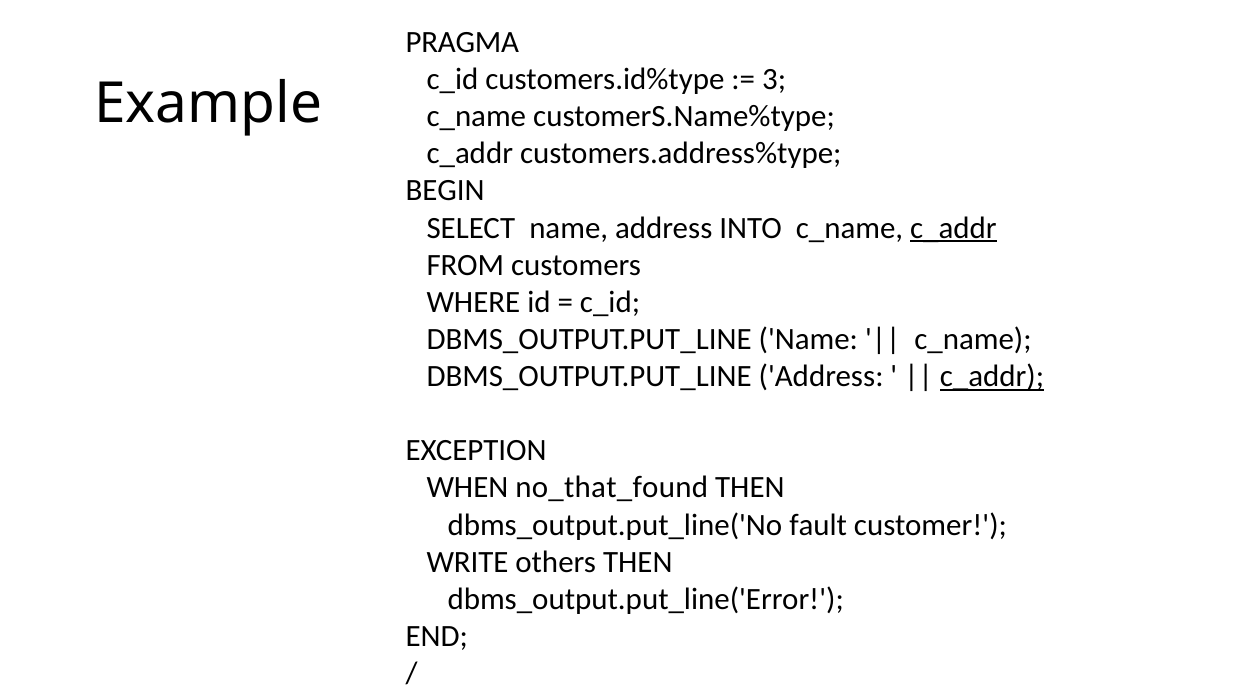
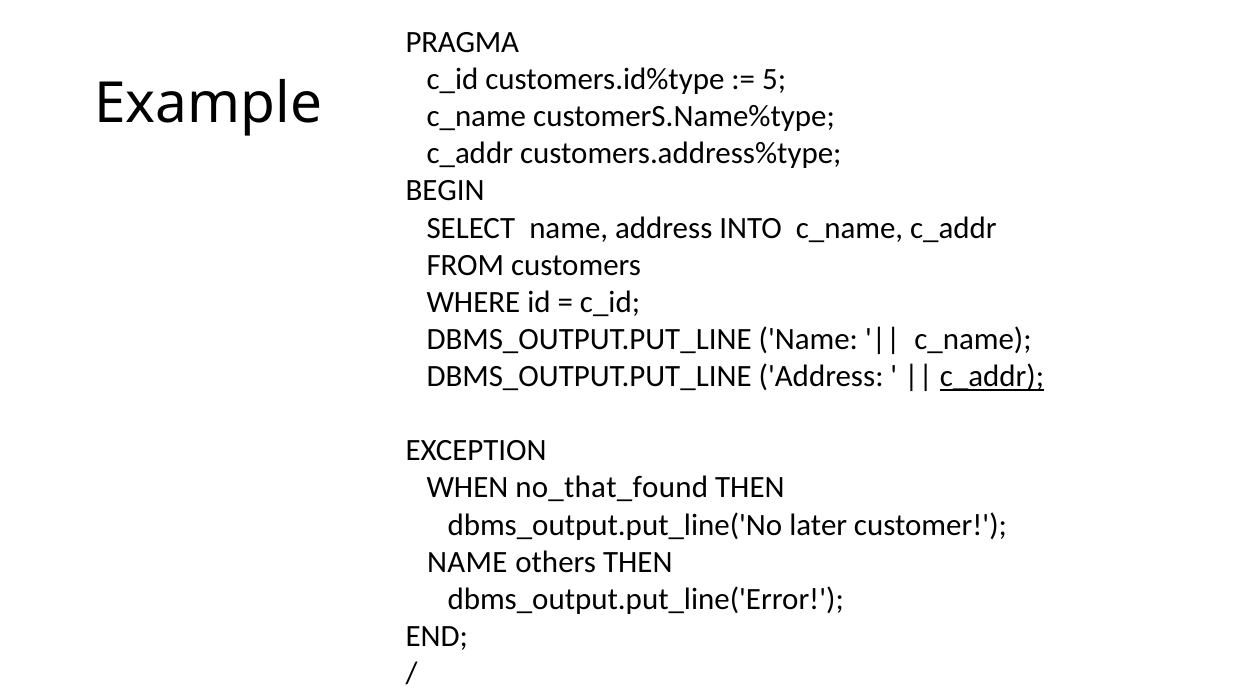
3: 3 -> 5
c_addr at (953, 228) underline: present -> none
fault: fault -> later
WRITE at (468, 562): WRITE -> NAME
